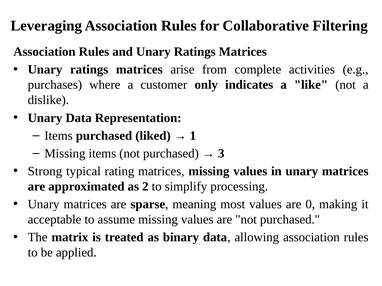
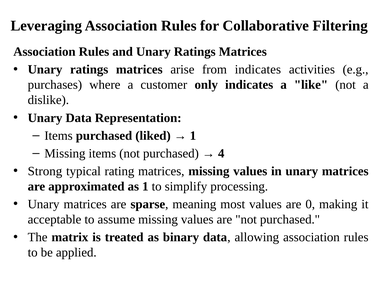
from complete: complete -> indicates
3: 3 -> 4
as 2: 2 -> 1
